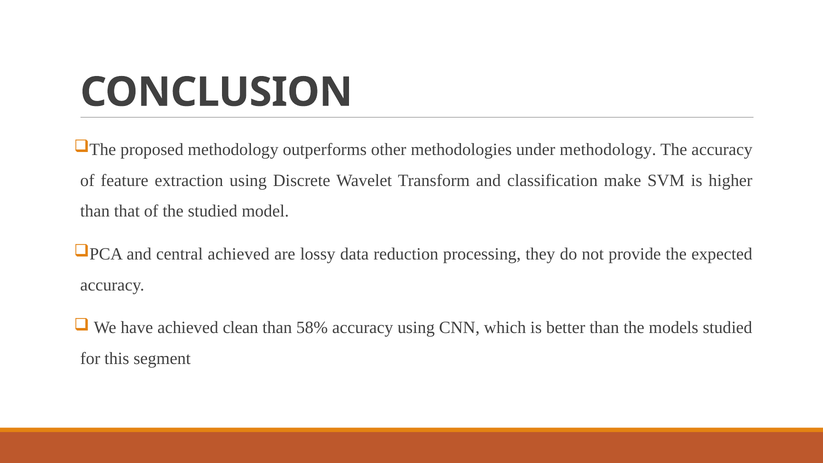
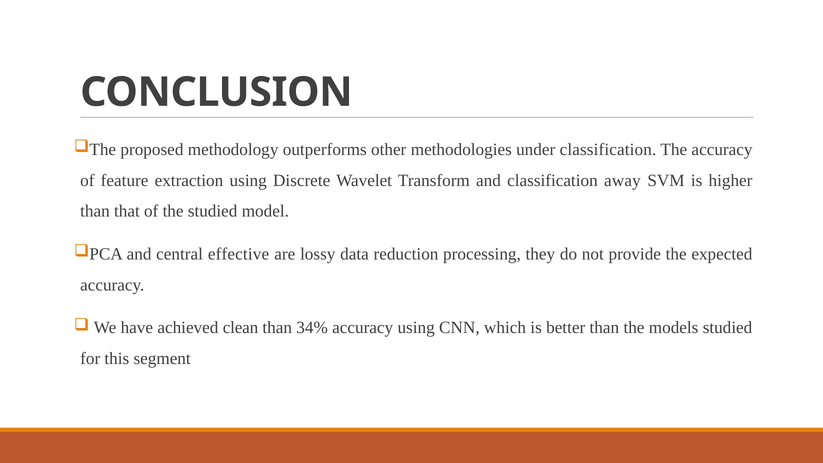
under methodology: methodology -> classification
make: make -> away
central achieved: achieved -> effective
58%: 58% -> 34%
